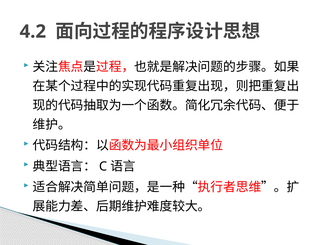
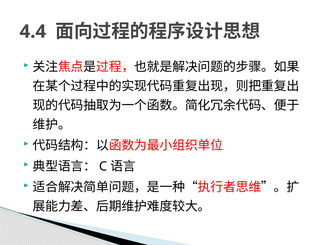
4.2: 4.2 -> 4.4
